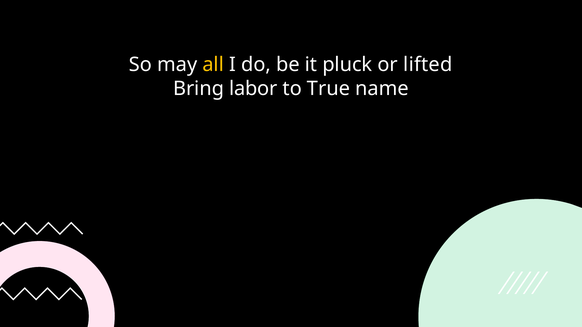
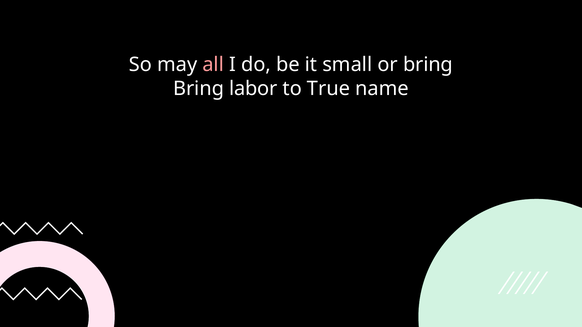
all colour: yellow -> pink
pluck: pluck -> small
or lifted: lifted -> bring
